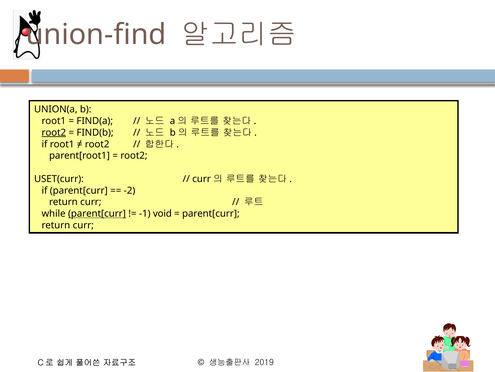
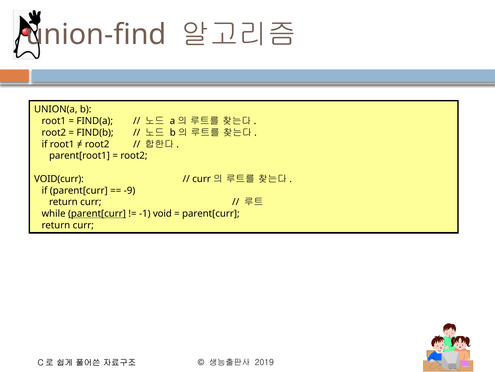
root2 at (54, 132) underline: present -> none
USET(curr: USET(curr -> VOID(curr
-2: -2 -> -9
